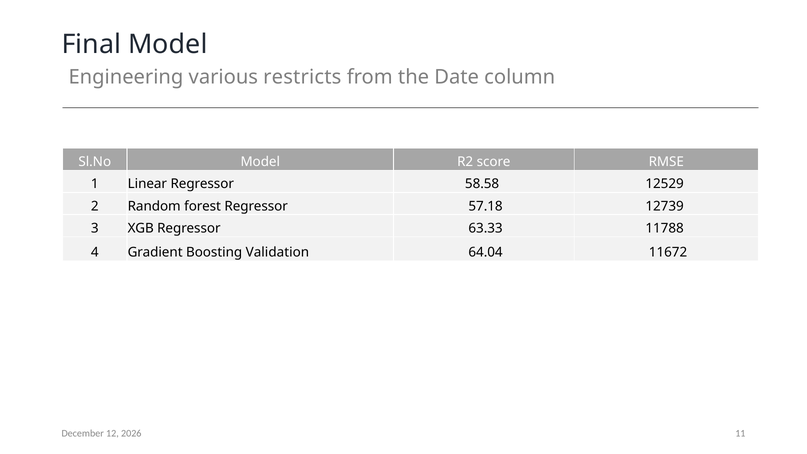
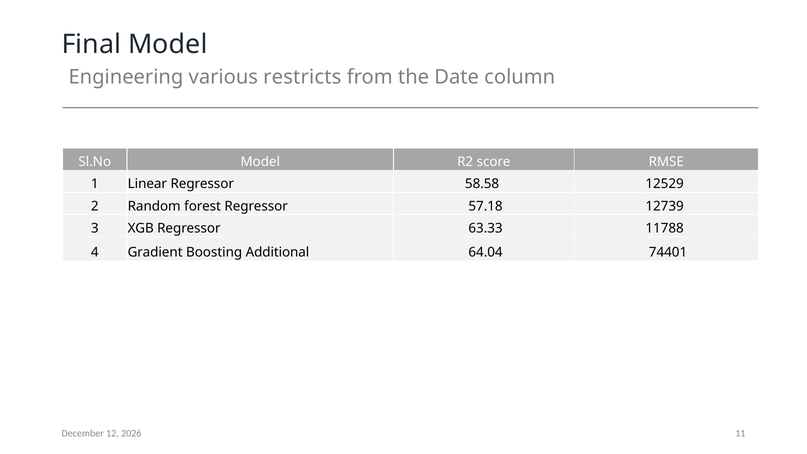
Validation: Validation -> Additional
11672: 11672 -> 74401
